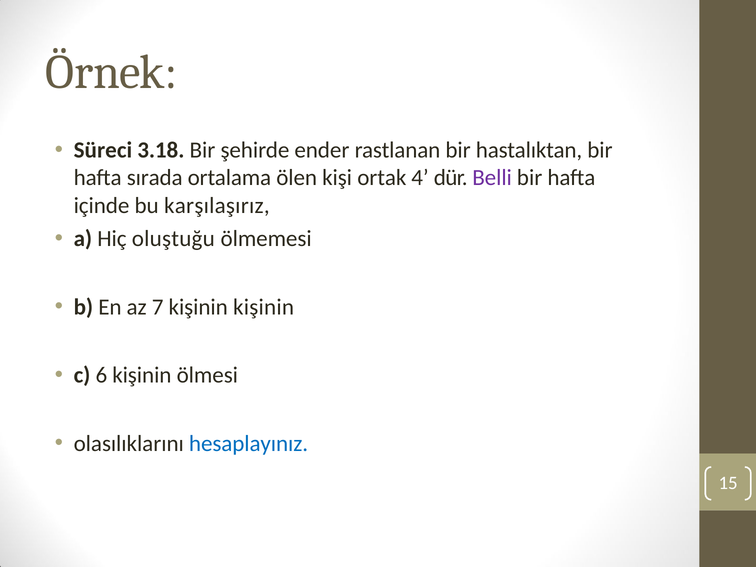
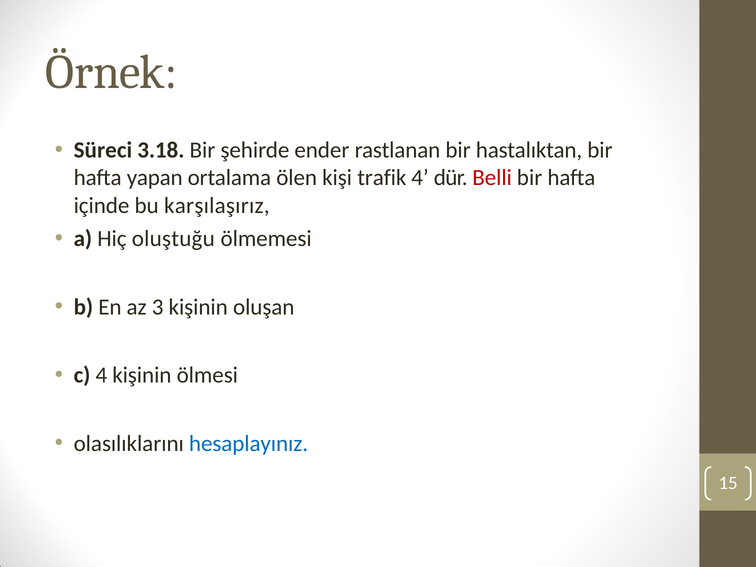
sırada: sırada -> yapan
ortak: ortak -> trafik
Belli colour: purple -> red
7: 7 -> 3
kişinin kişinin: kişinin -> oluşan
c 6: 6 -> 4
